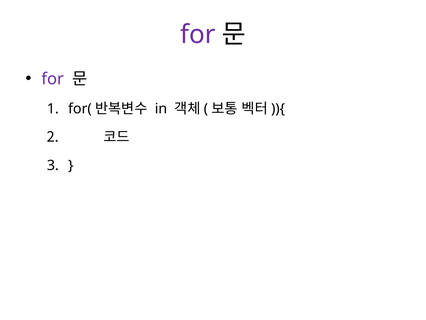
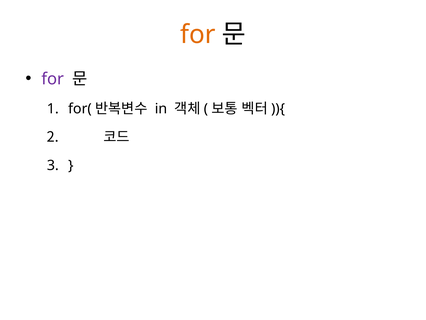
for at (198, 34) colour: purple -> orange
